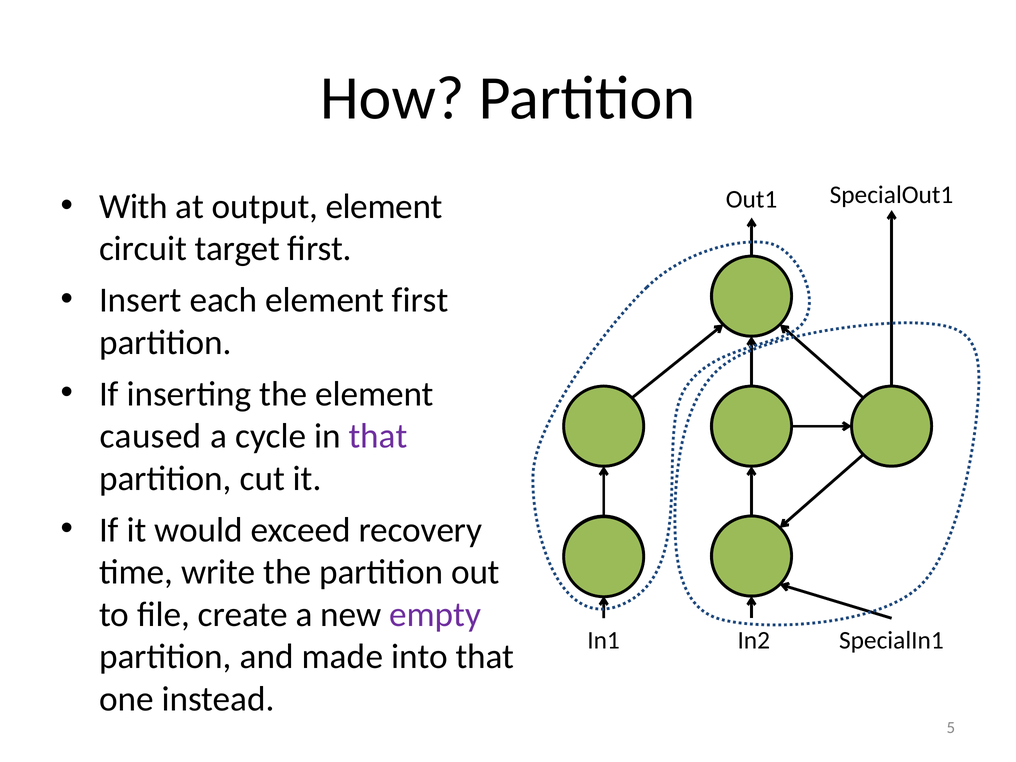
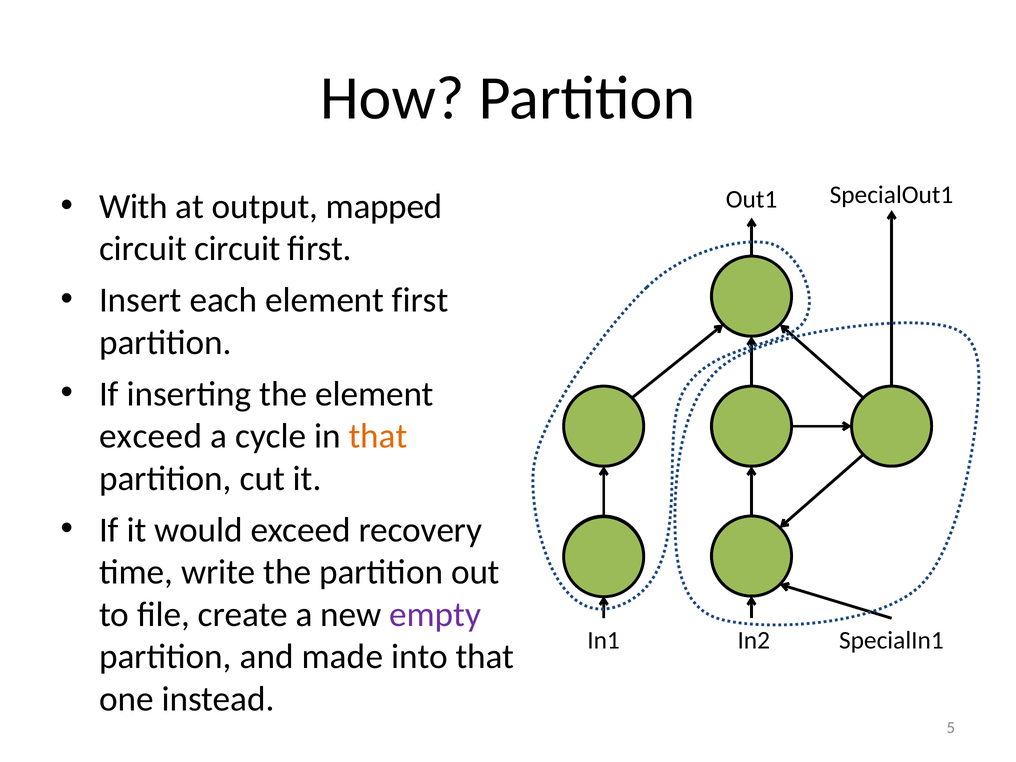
output element: element -> mapped
circuit target: target -> circuit
caused at (151, 436): caused -> exceed
that at (378, 436) colour: purple -> orange
